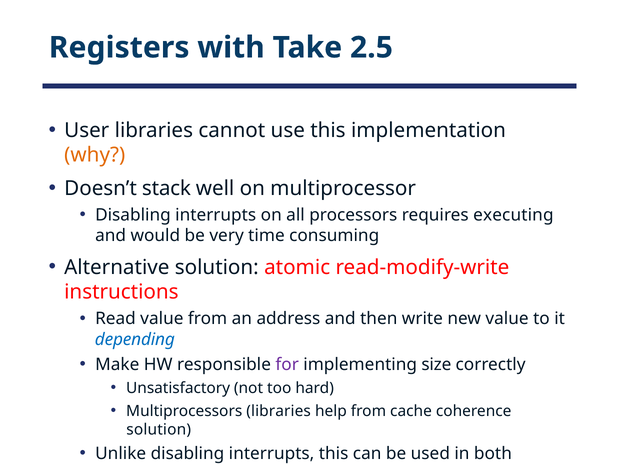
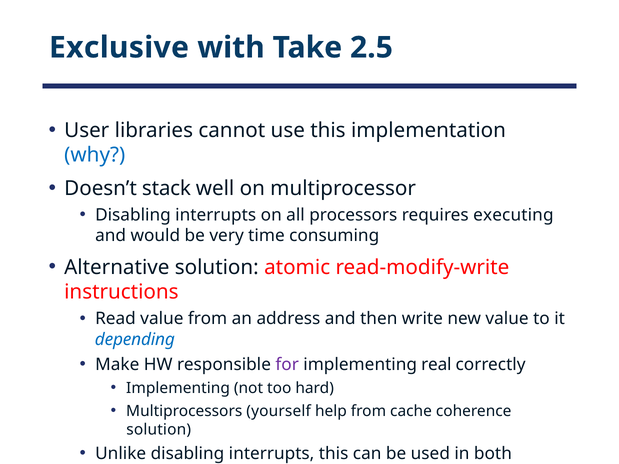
Registers: Registers -> Exclusive
why colour: orange -> blue
size: size -> real
Unsatisfactory at (178, 388): Unsatisfactory -> Implementing
Multiprocessors libraries: libraries -> yourself
